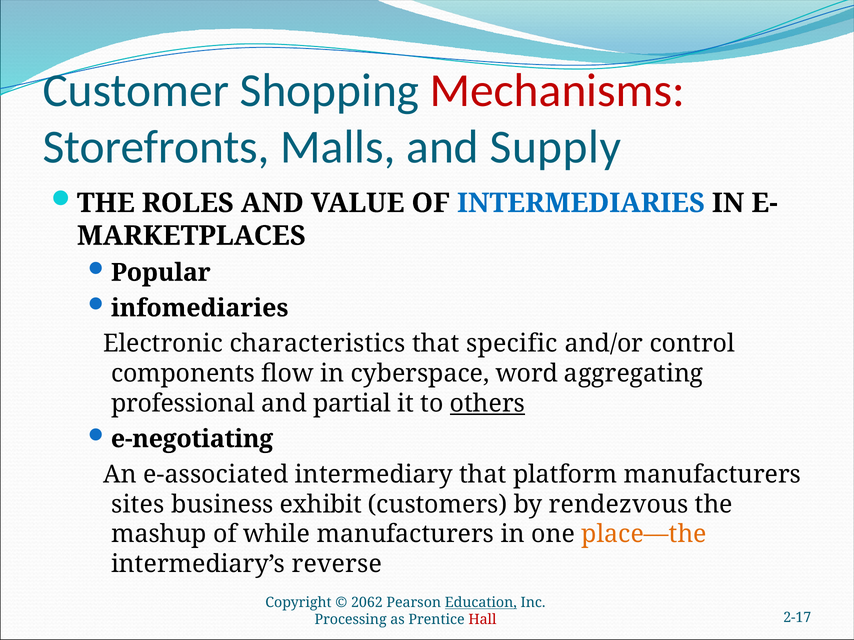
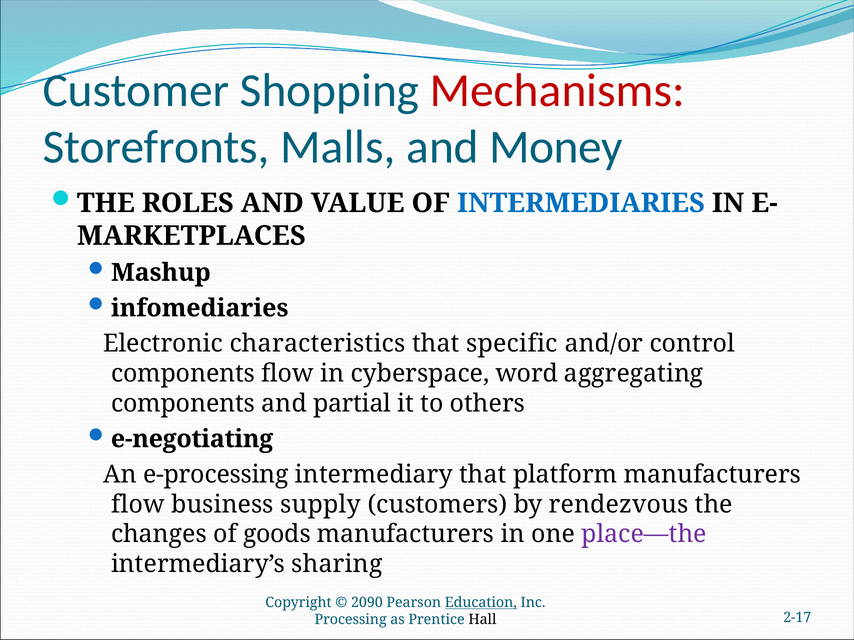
Supply: Supply -> Money
Popular: Popular -> Mashup
professional at (183, 404): professional -> components
others underline: present -> none
e-associated: e-associated -> e-processing
sites at (138, 505): sites -> flow
exhibit: exhibit -> supply
mashup: mashup -> changes
while: while -> goods
place—the colour: orange -> purple
reverse: reverse -> sharing
2062: 2062 -> 2090
Hall colour: red -> black
